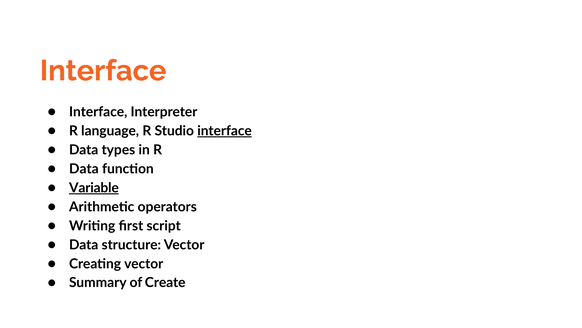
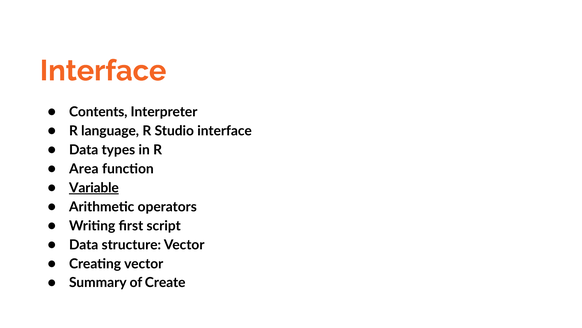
Interface at (98, 112): Interface -> Contents
interface at (225, 131) underline: present -> none
Data at (84, 169): Data -> Area
